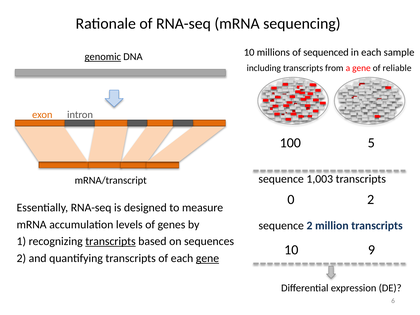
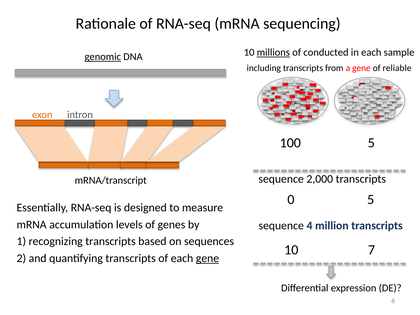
millions underline: none -> present
sequenced: sequenced -> conducted
1,003: 1,003 -> 2,000
0 2: 2 -> 5
sequence 2: 2 -> 4
transcripts at (111, 241) underline: present -> none
9: 9 -> 7
